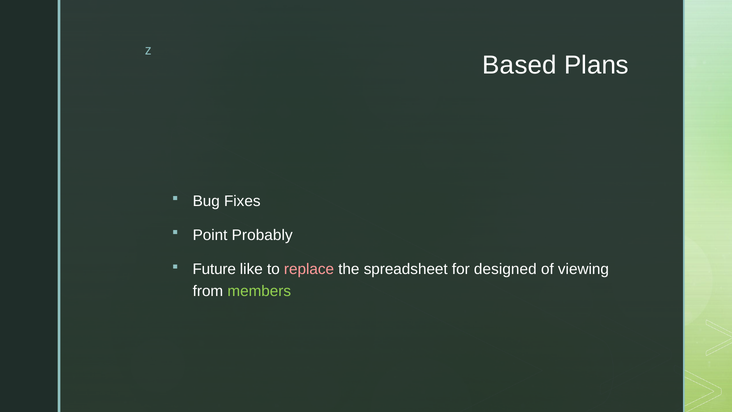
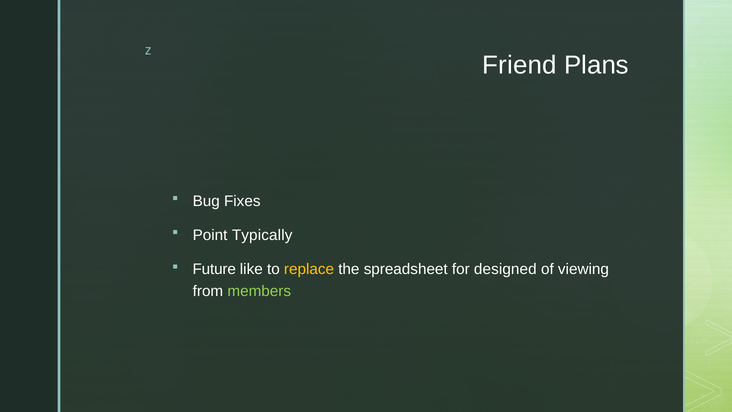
Based: Based -> Friend
Probably: Probably -> Typically
replace colour: pink -> yellow
